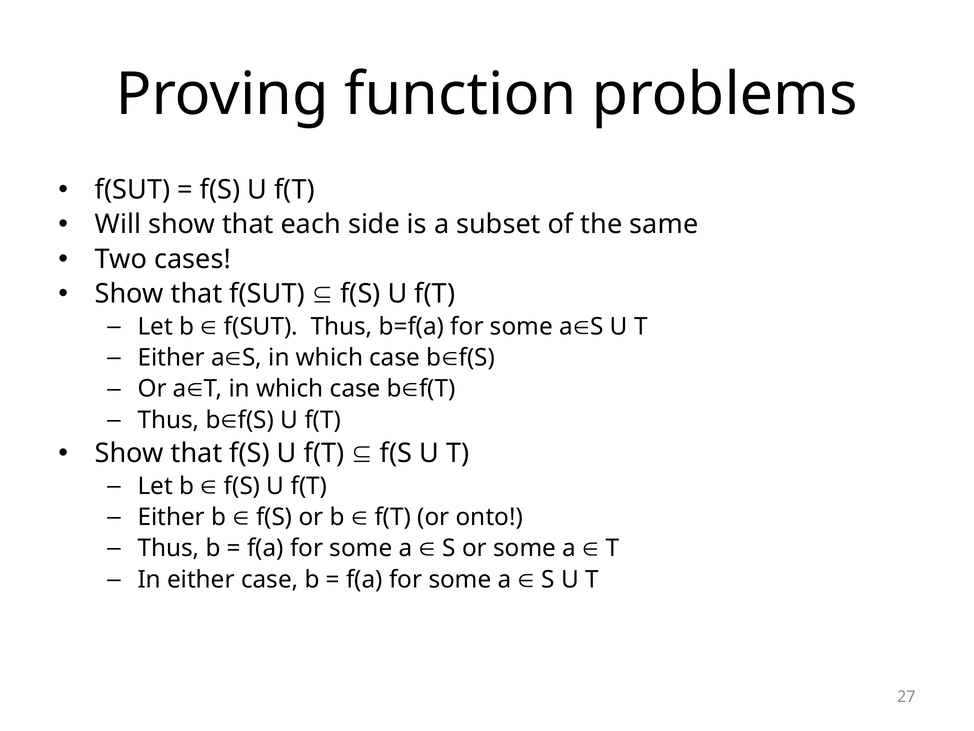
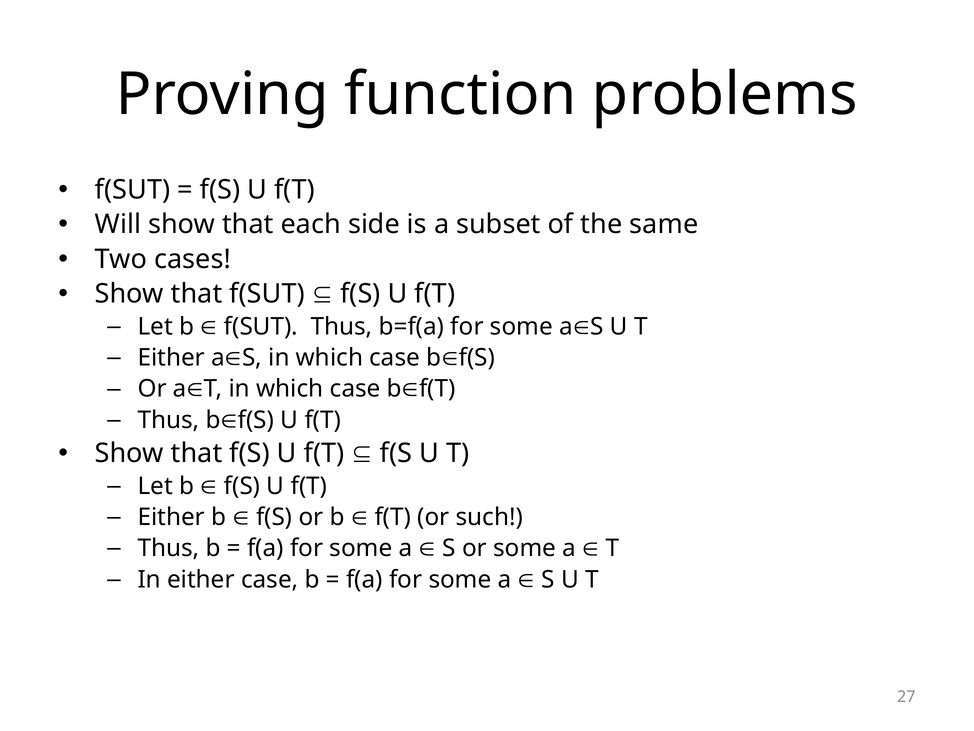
onto: onto -> such
